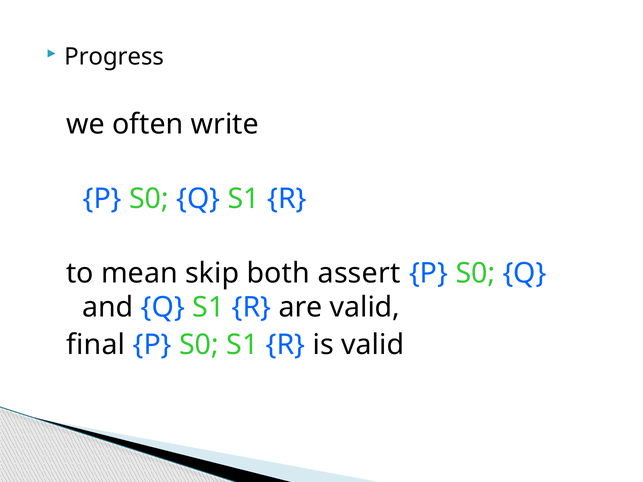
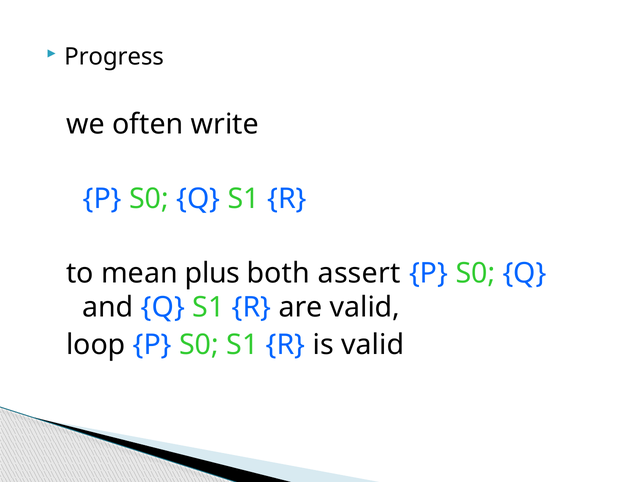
skip: skip -> plus
final: final -> loop
